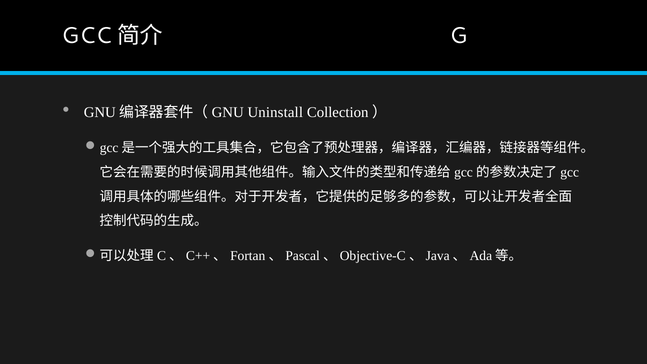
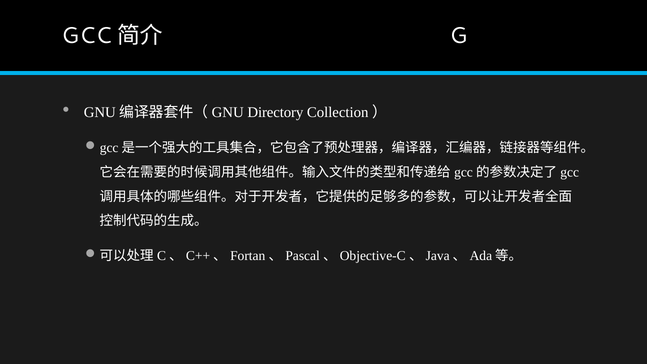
Uninstall: Uninstall -> Directory
